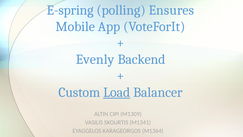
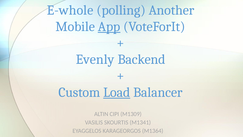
E-spring: E-spring -> E-whole
Ensures: Ensures -> Another
App underline: none -> present
